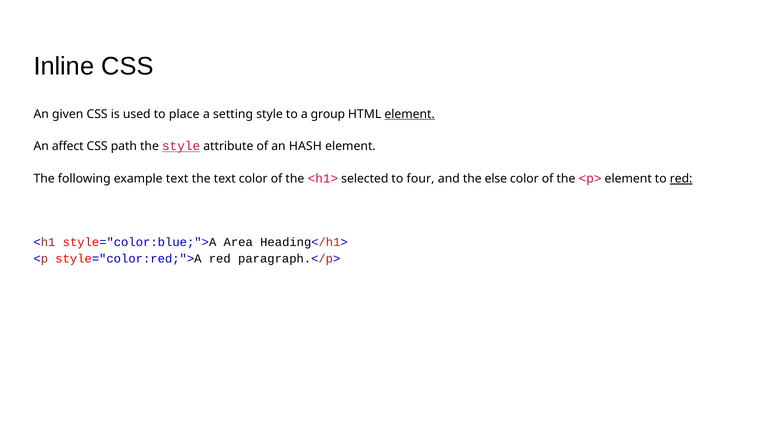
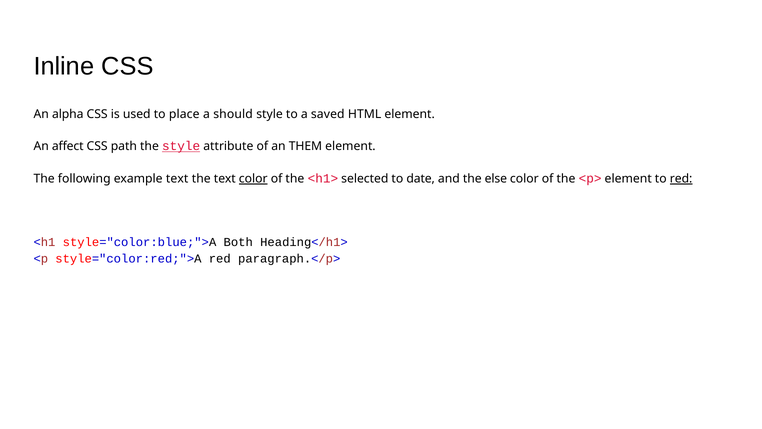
given: given -> alpha
setting: setting -> should
group: group -> saved
element at (410, 114) underline: present -> none
HASH: HASH -> THEM
color at (253, 179) underline: none -> present
four: four -> date
Area: Area -> Both
